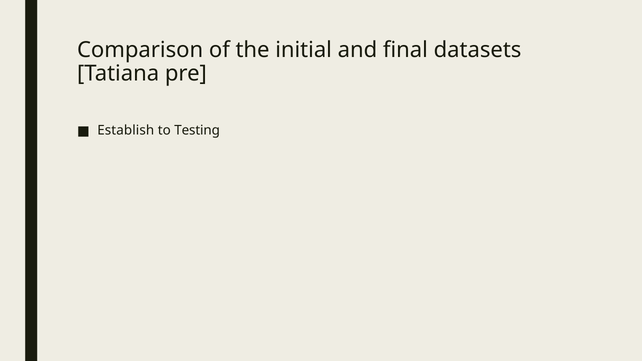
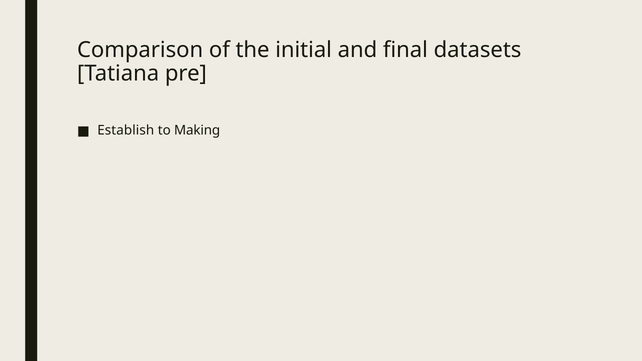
Testing: Testing -> Making
